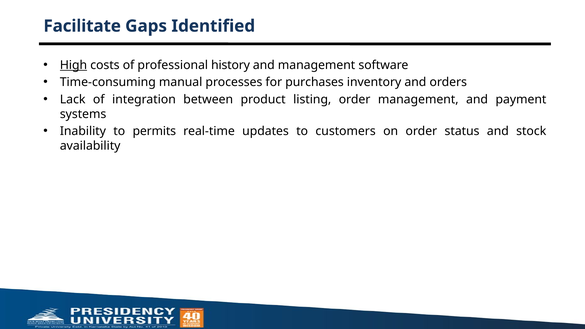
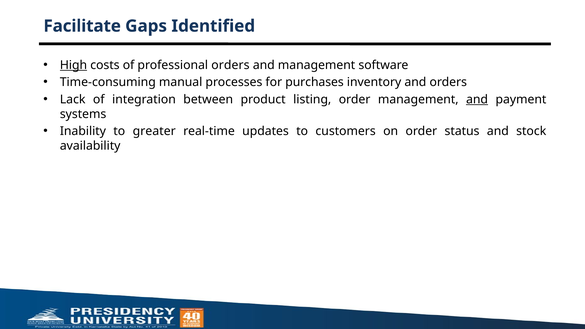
professional history: history -> orders
and at (477, 99) underline: none -> present
permits: permits -> greater
